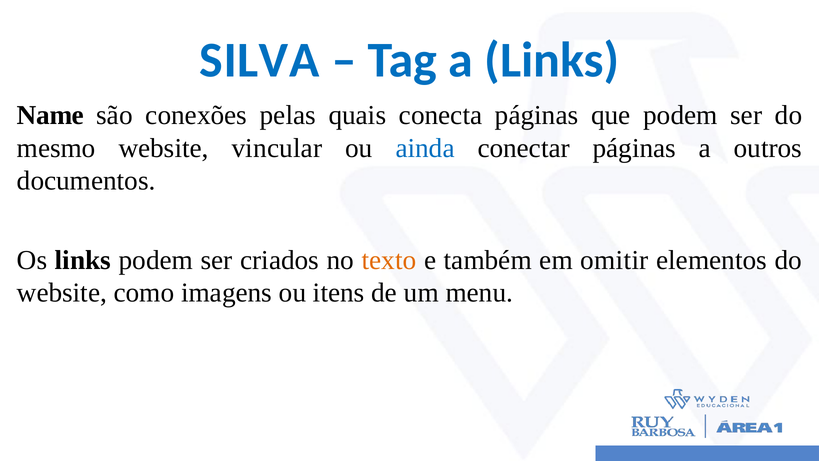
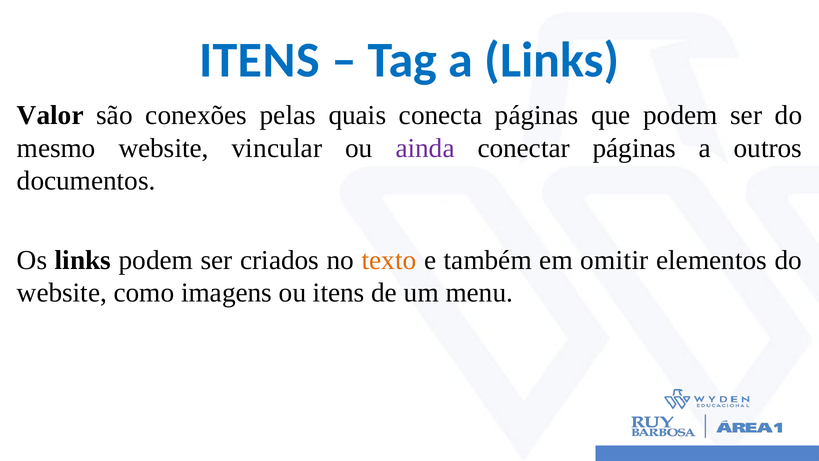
SILVA at (259, 60): SILVA -> ITENS
Name: Name -> Valor
ainda colour: blue -> purple
